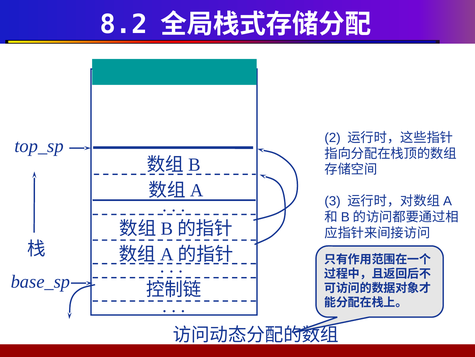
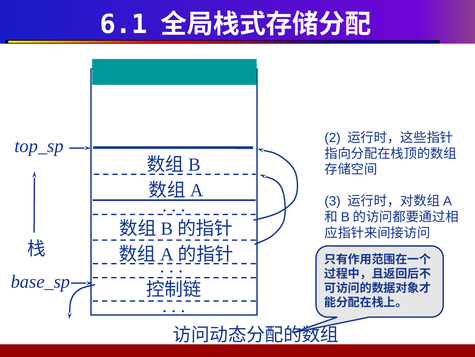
8.2: 8.2 -> 6.1
